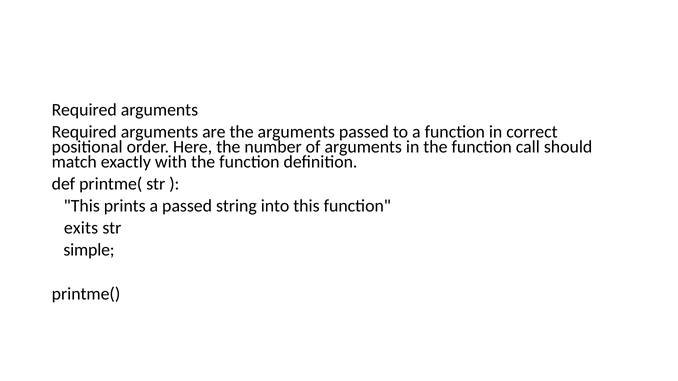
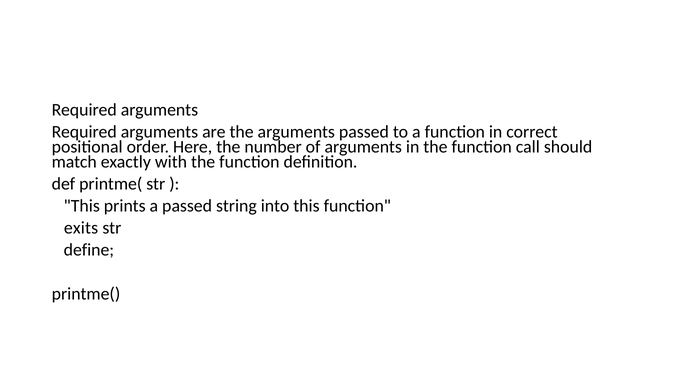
simple: simple -> define
